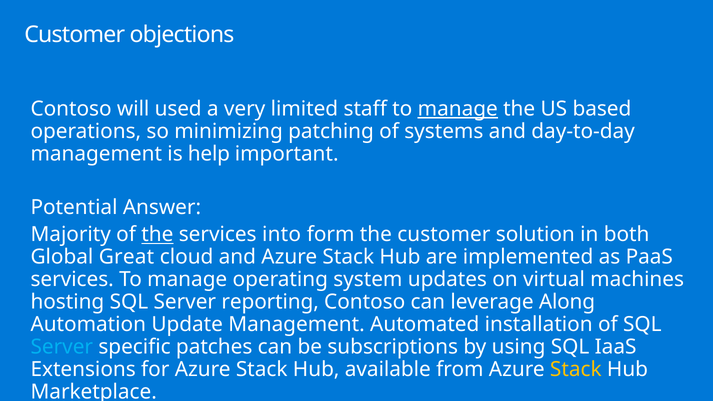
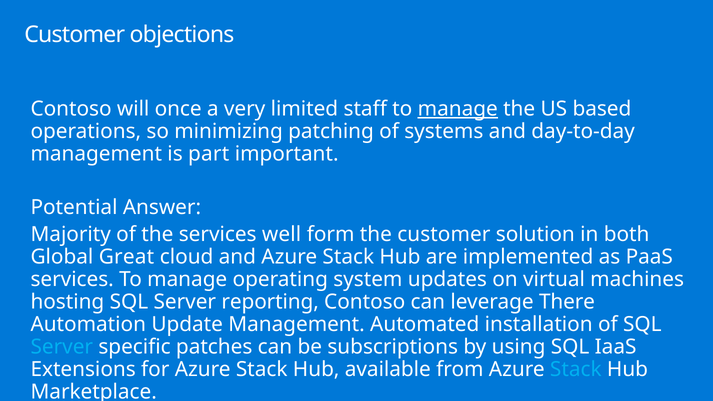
used: used -> once
help: help -> part
the at (157, 235) underline: present -> none
into: into -> well
Along: Along -> There
Stack at (576, 369) colour: yellow -> light blue
